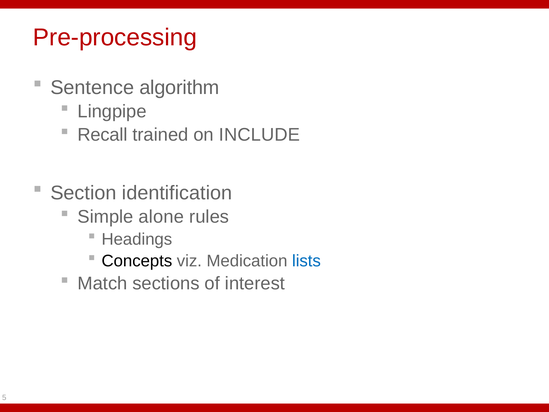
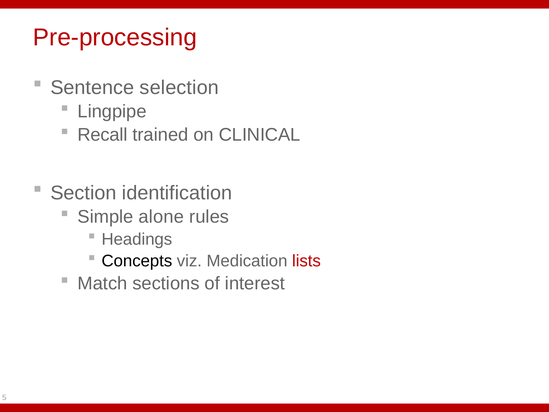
algorithm: algorithm -> selection
INCLUDE: INCLUDE -> CLINICAL
lists colour: blue -> red
